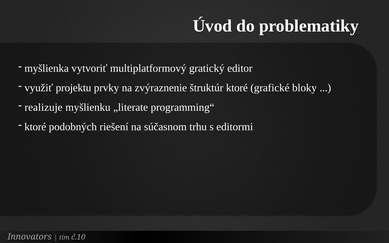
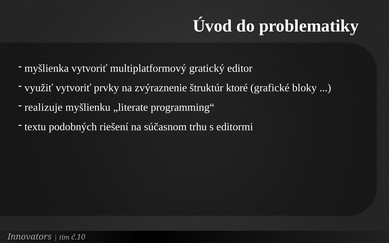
využiť projektu: projektu -> vytvoriť
ktoré at (35, 127): ktoré -> textu
